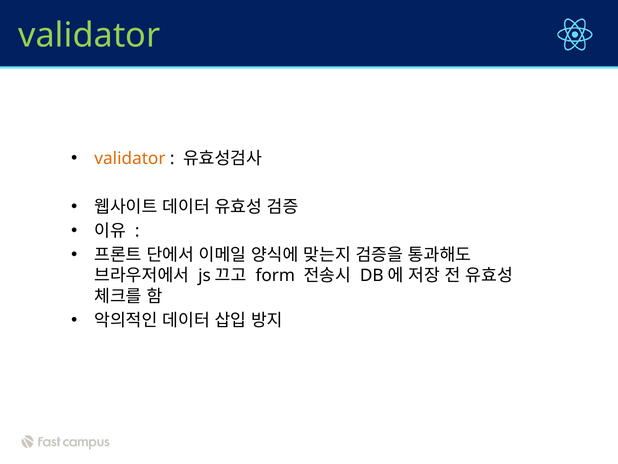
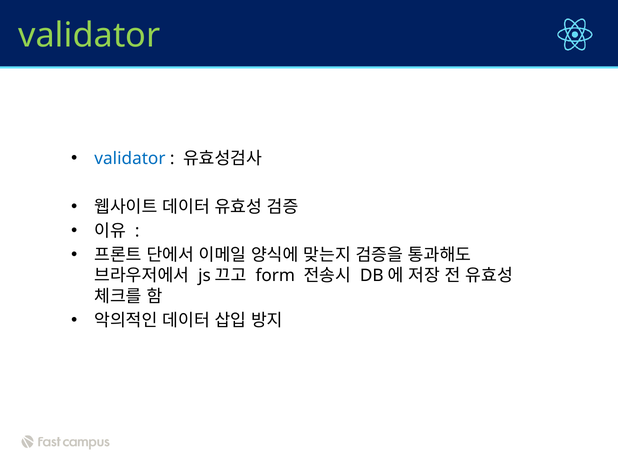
validator at (130, 159) colour: orange -> blue
